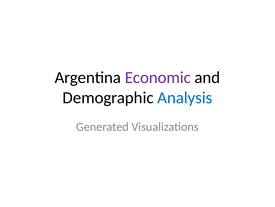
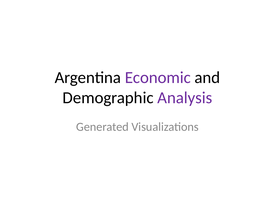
Analysis colour: blue -> purple
